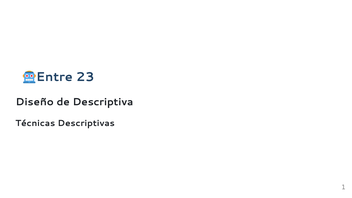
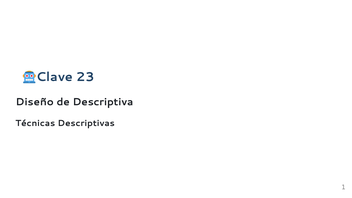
Entre: Entre -> Clave
